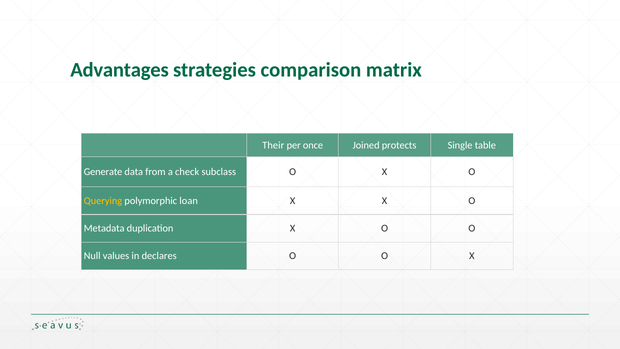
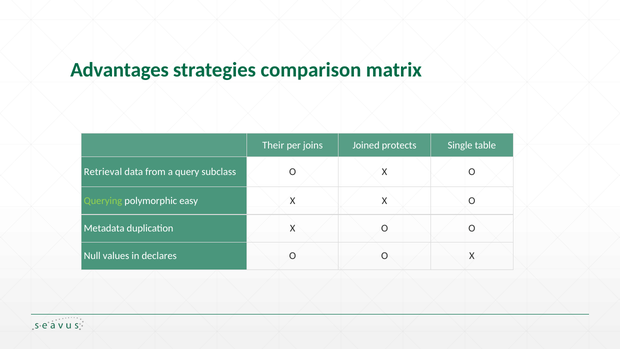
once: once -> joins
Generate: Generate -> Retrieval
check: check -> query
Querying colour: yellow -> light green
loan: loan -> easy
